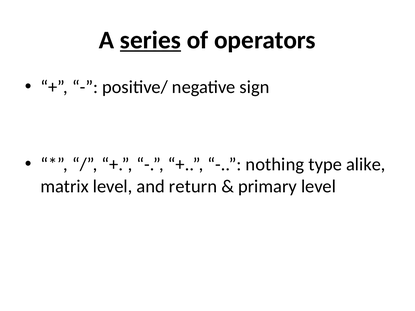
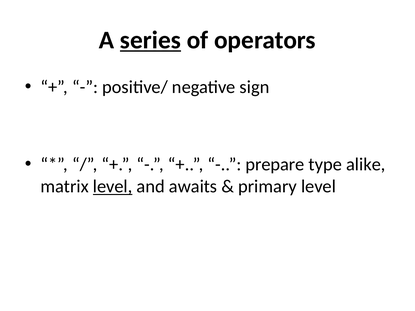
nothing: nothing -> prepare
level at (113, 187) underline: none -> present
return: return -> awaits
